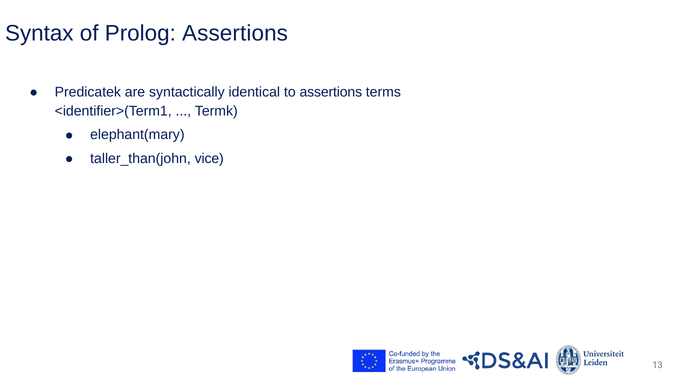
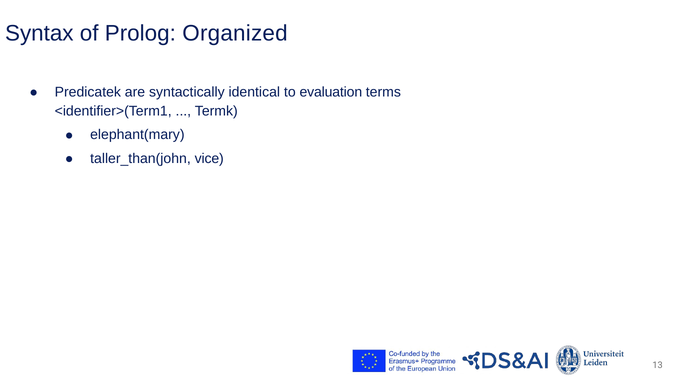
Prolog Assertions: Assertions -> Organized
to assertions: assertions -> evaluation
